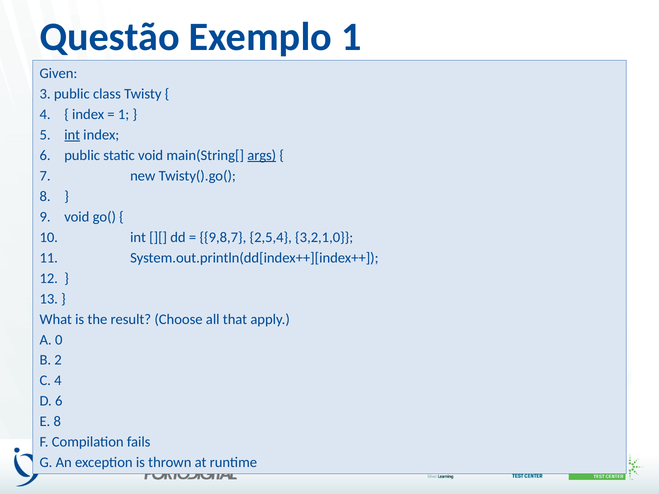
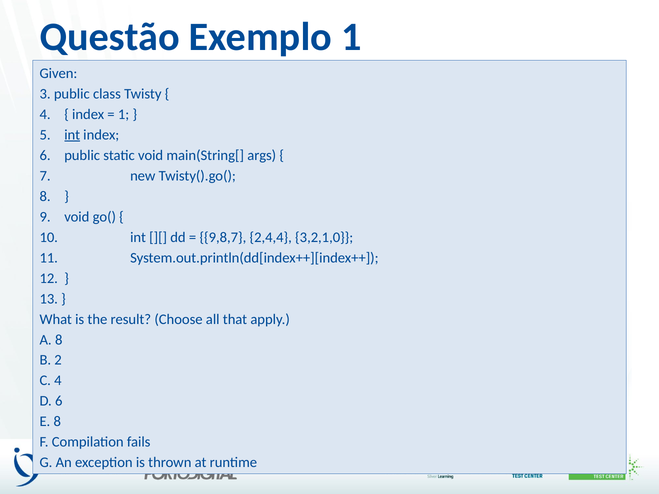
args underline: present -> none
2,5,4: 2,5,4 -> 2,4,4
A 0: 0 -> 8
